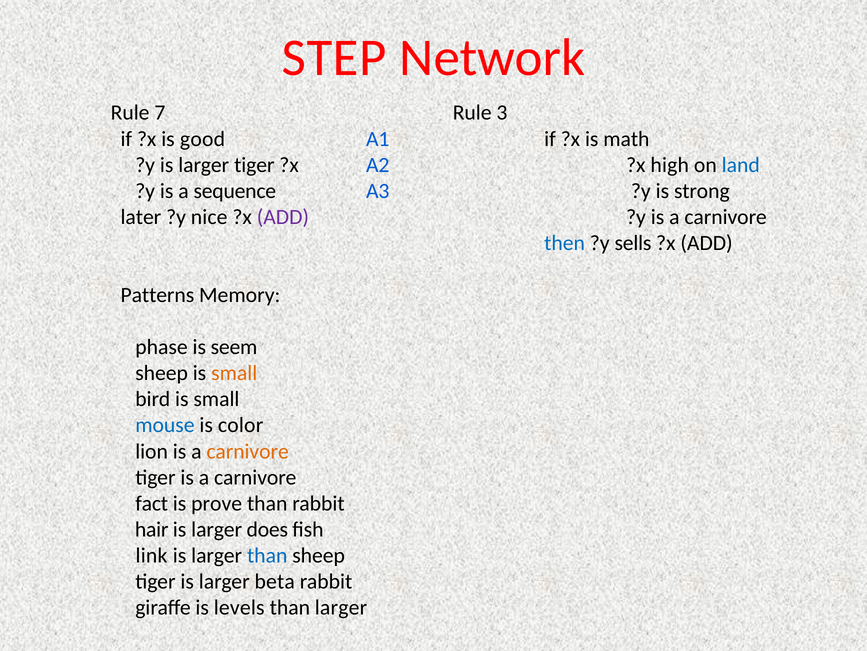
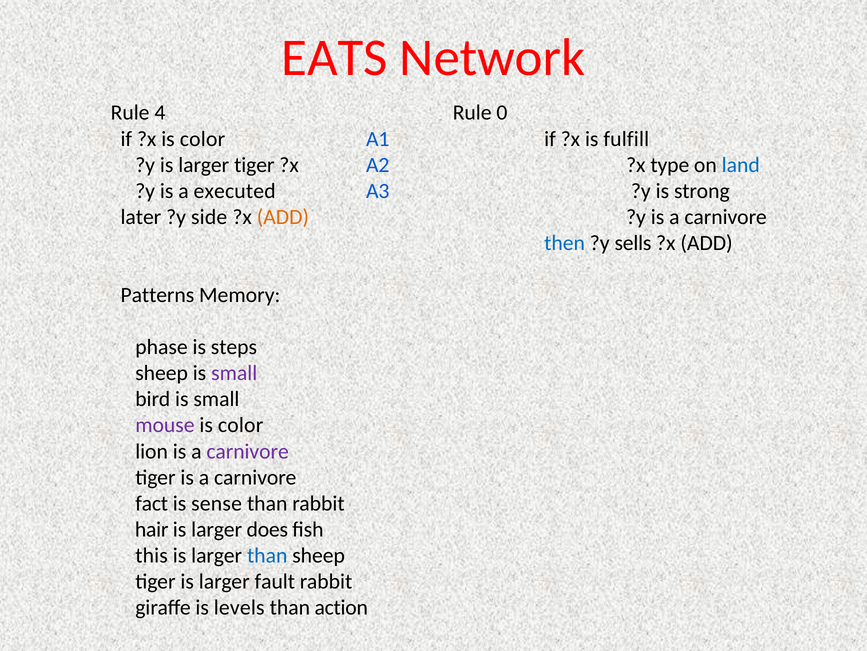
STEP: STEP -> EATS
7: 7 -> 4
3: 3 -> 0
?x is good: good -> color
math: math -> fulfill
high: high -> type
sequence: sequence -> executed
nice: nice -> side
ADD at (283, 217) colour: purple -> orange
seem: seem -> steps
small at (234, 373) colour: orange -> purple
mouse colour: blue -> purple
carnivore at (248, 451) colour: orange -> purple
prove: prove -> sense
link: link -> this
beta: beta -> fault
than larger: larger -> action
